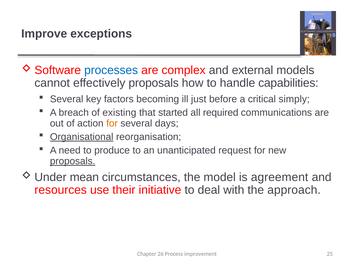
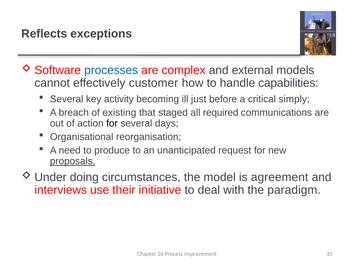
Improve: Improve -> Reflects
effectively proposals: proposals -> customer
factors: factors -> activity
started: started -> staged
for at (112, 123) colour: orange -> black
Organisational underline: present -> none
mean: mean -> doing
resources: resources -> interviews
approach: approach -> paradigm
